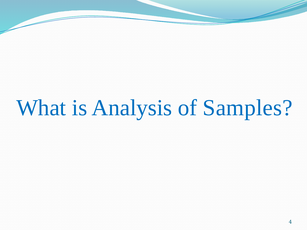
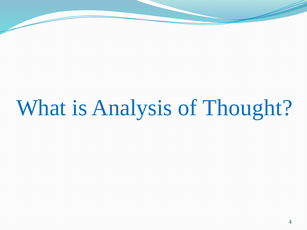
Samples: Samples -> Thought
